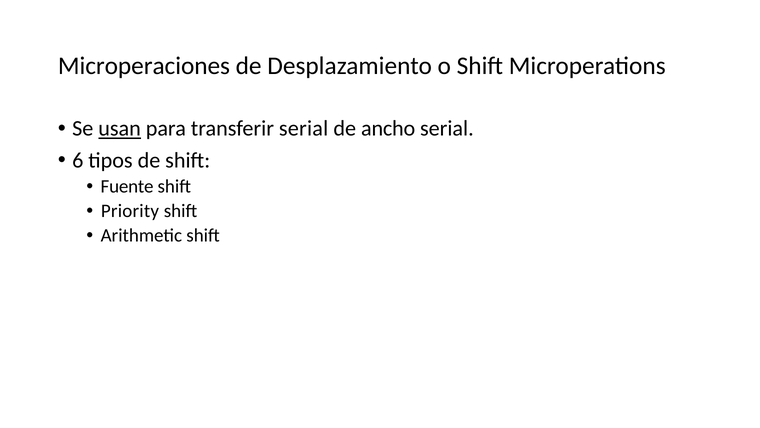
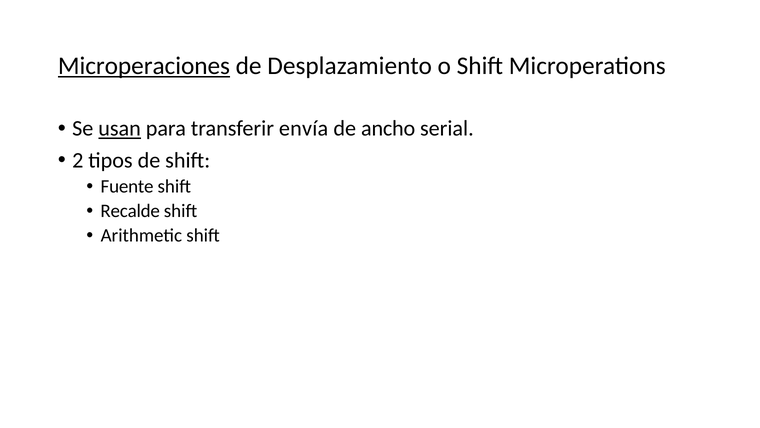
Microperaciones underline: none -> present
transferir serial: serial -> envía
6: 6 -> 2
Priority: Priority -> Recalde
